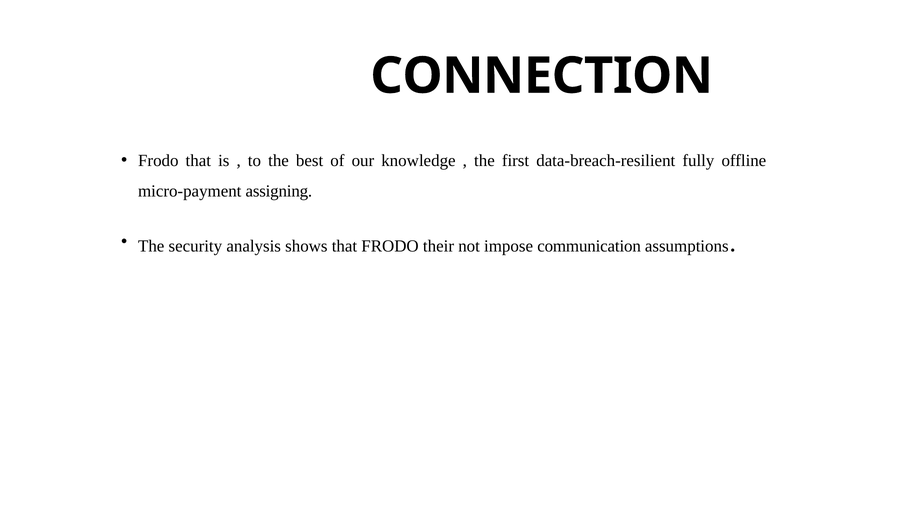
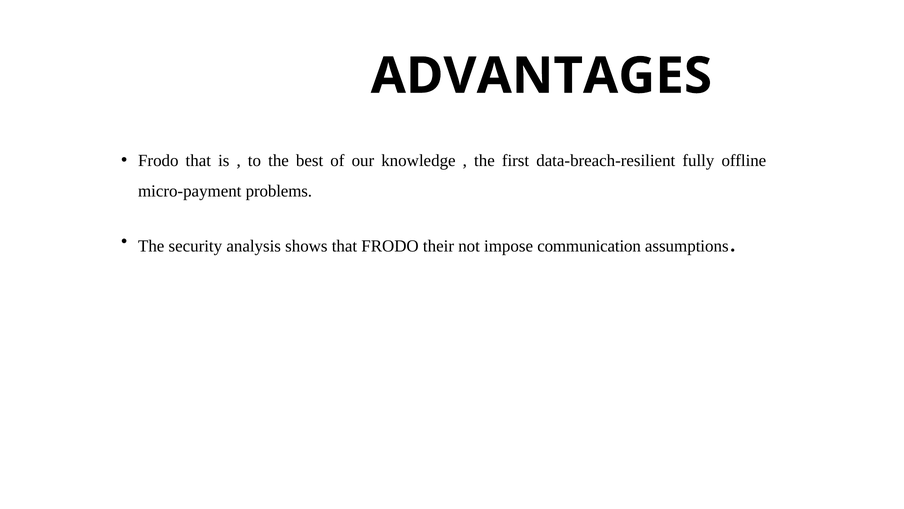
CONNECTION: CONNECTION -> ADVANTAGES
assigning: assigning -> problems
